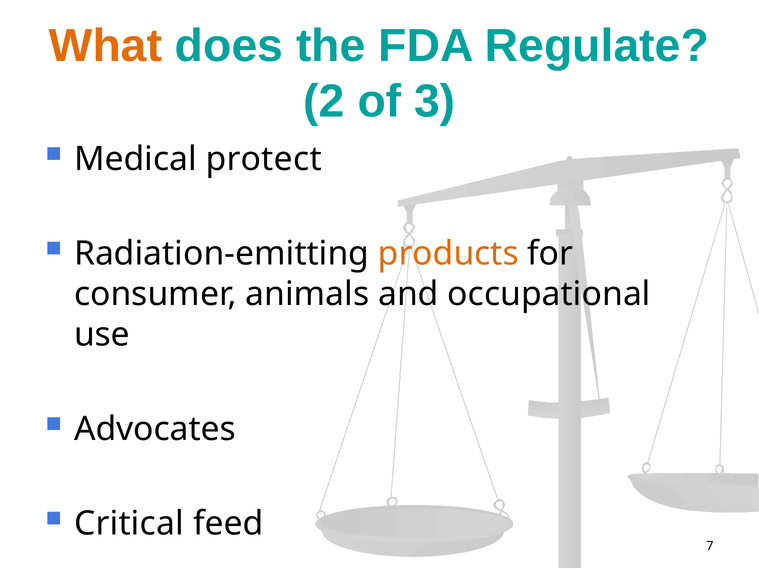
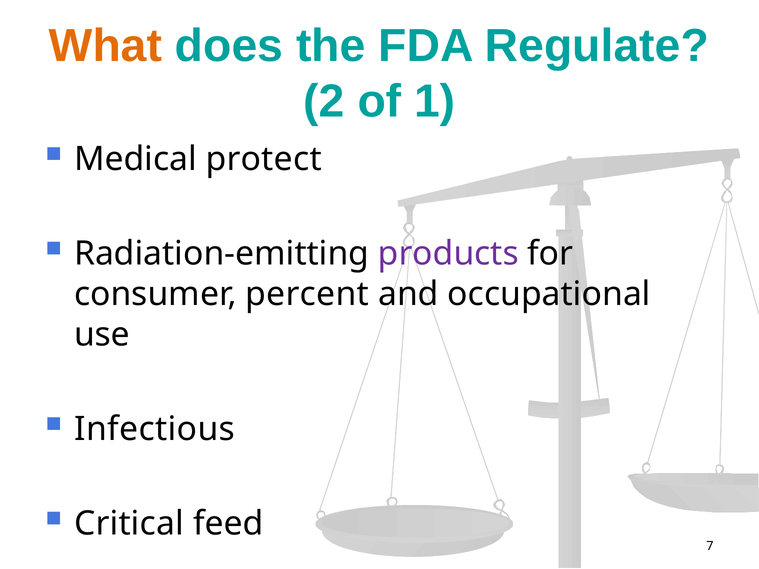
3: 3 -> 1
products colour: orange -> purple
animals: animals -> percent
Advocates: Advocates -> Infectious
